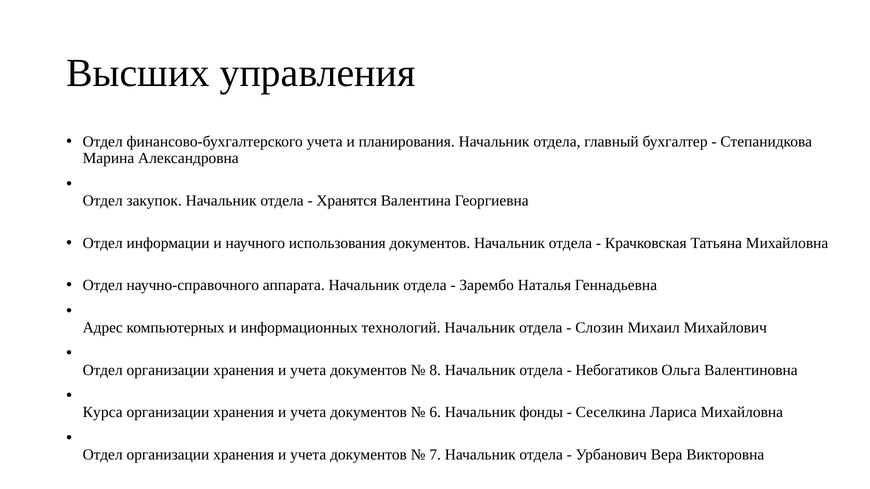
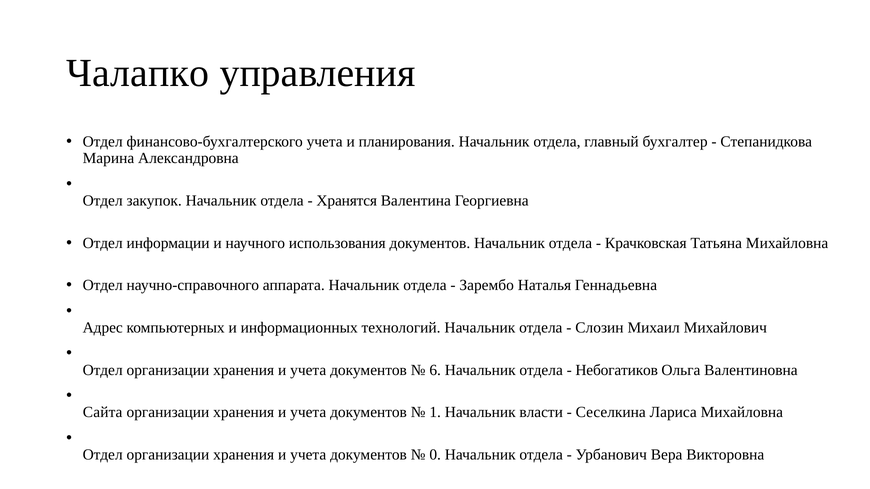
Высших: Высших -> Чалапко
8: 8 -> 6
Курса: Курса -> Сайта
6: 6 -> 1
фонды: фонды -> власти
7: 7 -> 0
